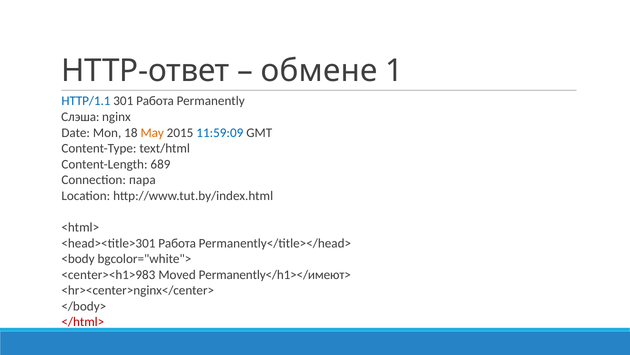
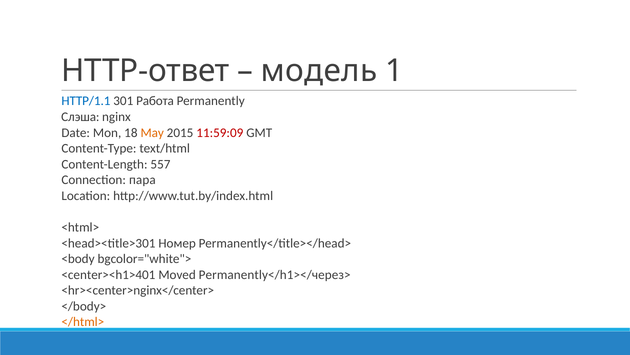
обмене: обмене -> модель
11:59:09 colour: blue -> red
689: 689 -> 557
<head><title>301 Работа: Работа -> Номер
<center><h1>983: <center><h1>983 -> <center><h1>401
Permanently</h1></имеют>: Permanently</h1></имеют> -> Permanently</h1></через>
</html> colour: red -> orange
